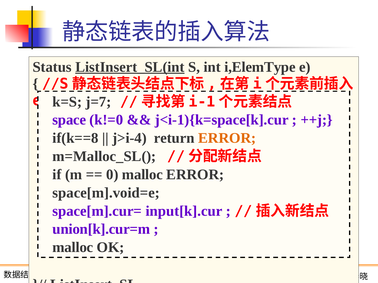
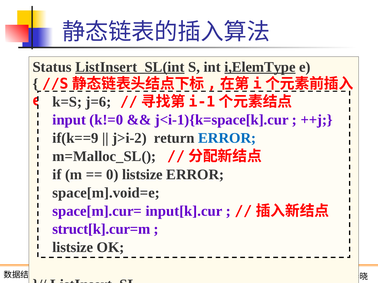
i,ElemType underline: none -> present
j=7: j=7 -> j=6
space: space -> input
if(k==8: if(k==8 -> if(k==9
j>i-4: j>i-4 -> j>i-2
ERROR at (227, 138) colour: orange -> blue
0 malloc: malloc -> listsize
union[k].cur=m: union[k].cur=m -> struct[k].cur=m
malloc at (73, 248): malloc -> listsize
